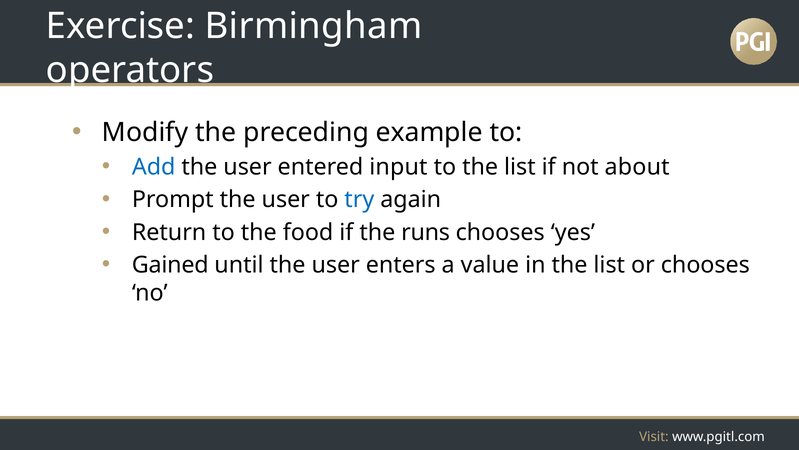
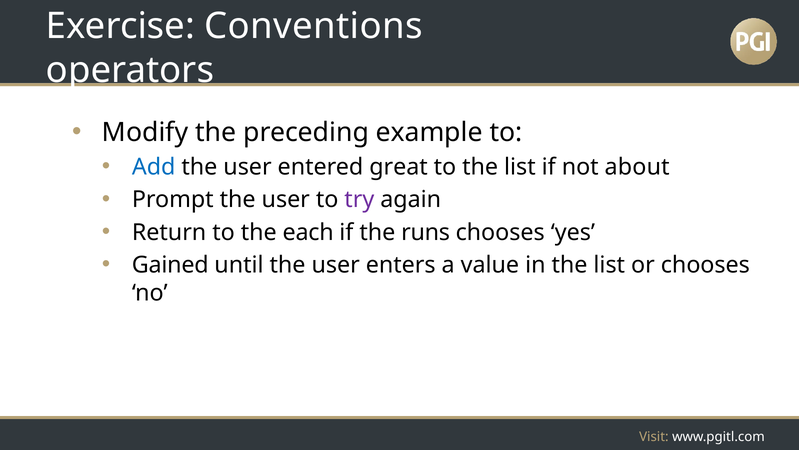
Birmingham: Birmingham -> Conventions
input: input -> great
try colour: blue -> purple
food: food -> each
